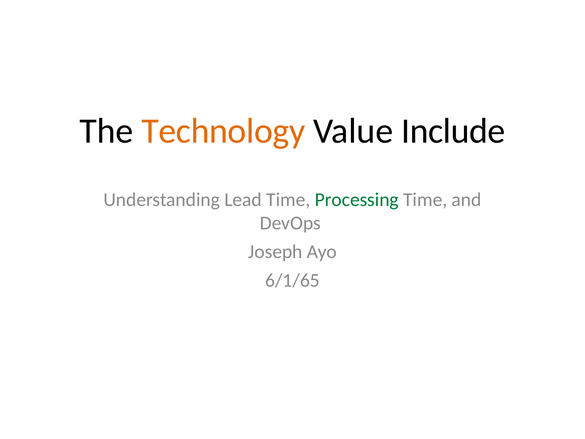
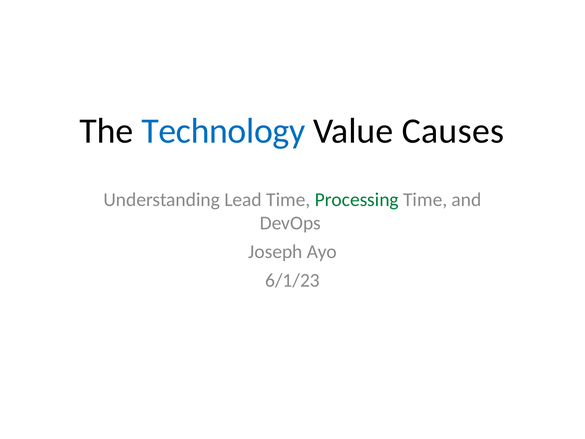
Technology colour: orange -> blue
Include: Include -> Causes
6/1/65: 6/1/65 -> 6/1/23
